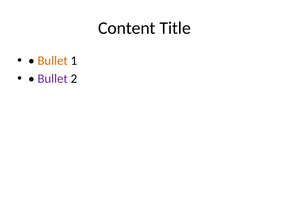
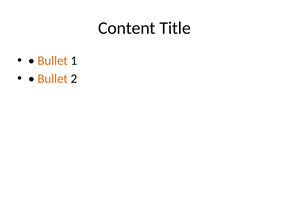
Bullet at (53, 79) colour: purple -> orange
